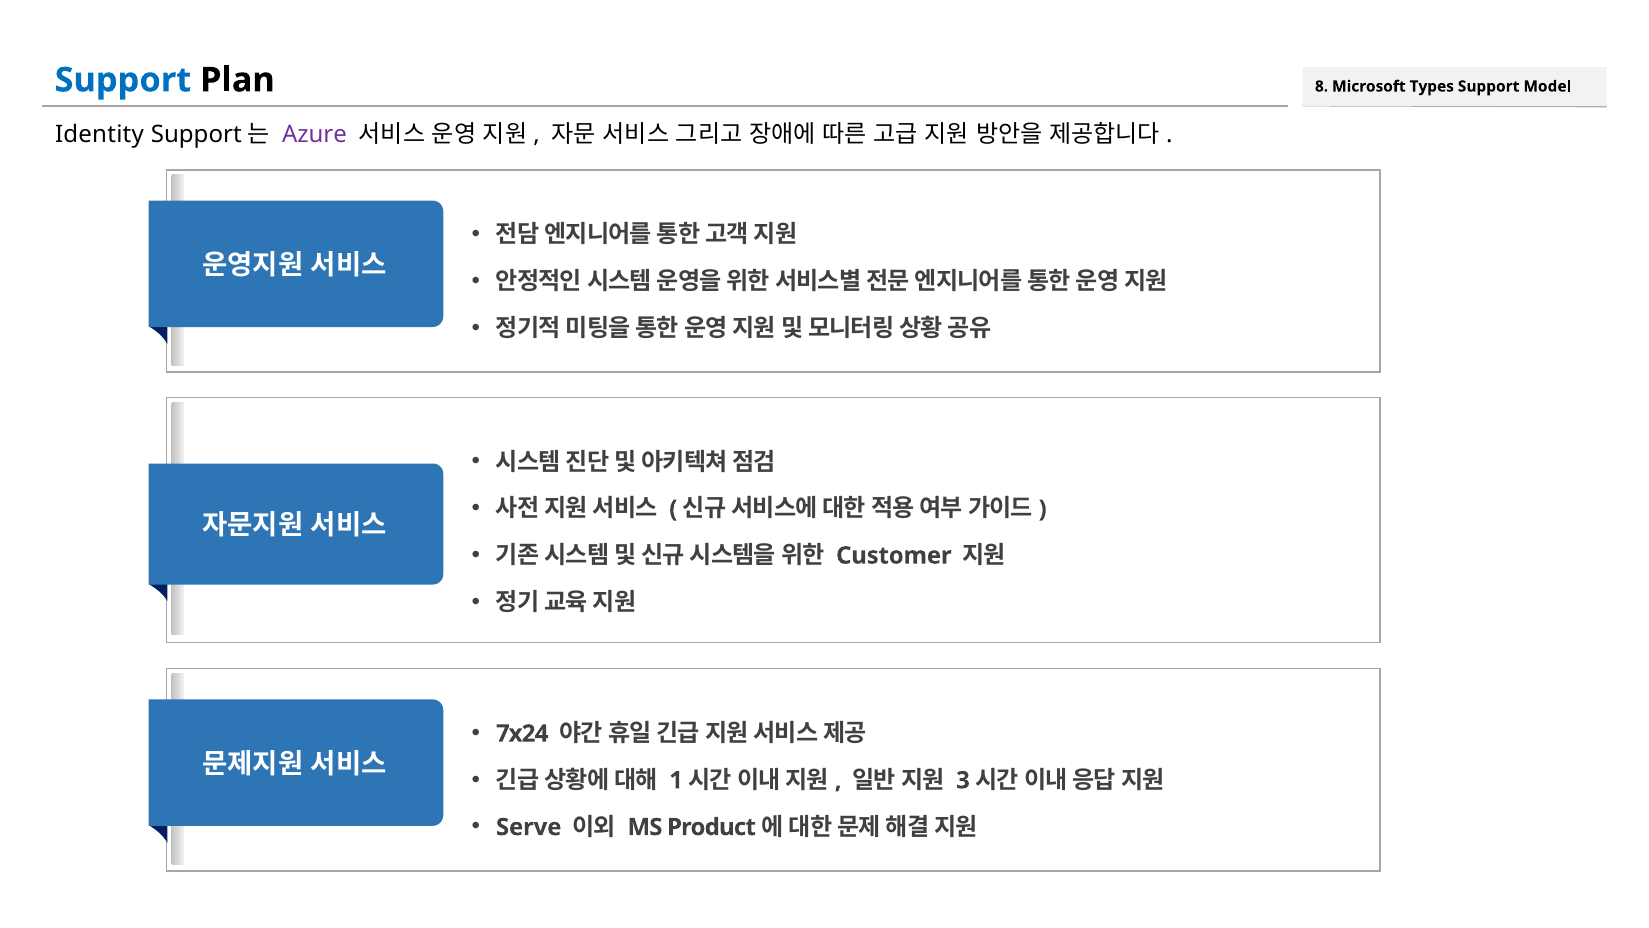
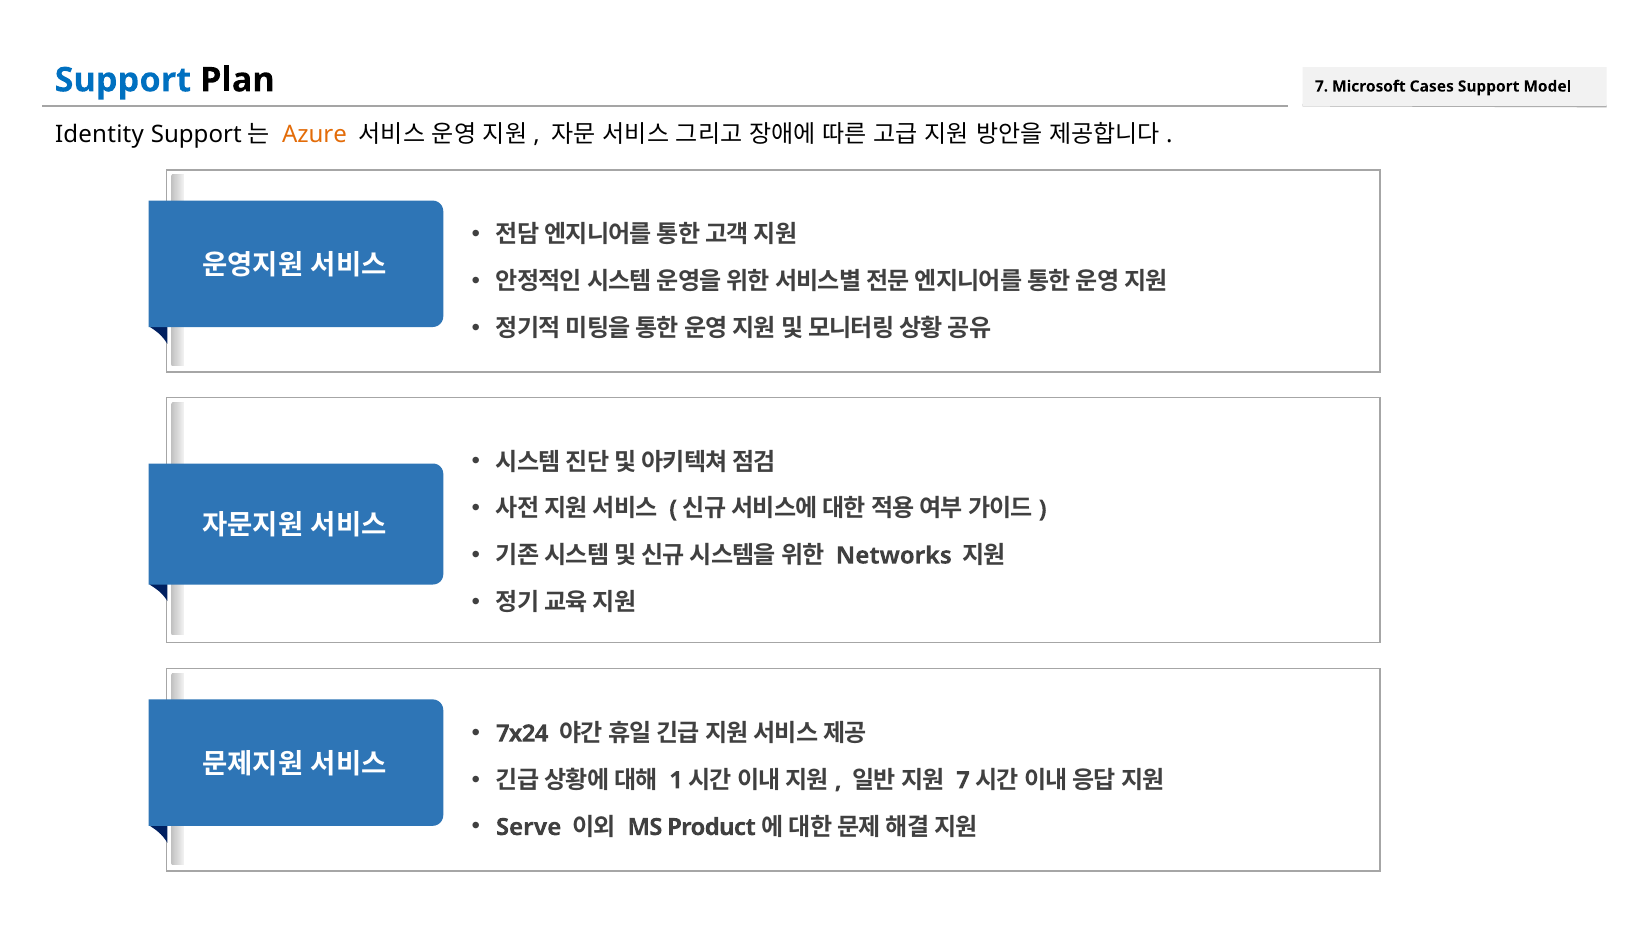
Plan 8: 8 -> 7
Types: Types -> Cases
Azure colour: purple -> orange
Customer: Customer -> Networks
3 at (963, 780): 3 -> 7
